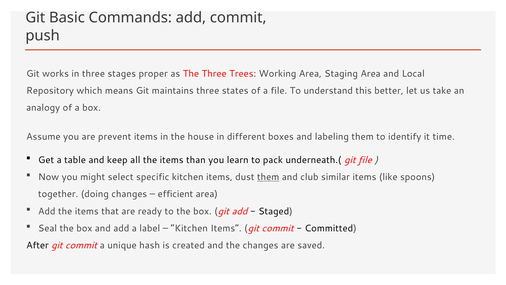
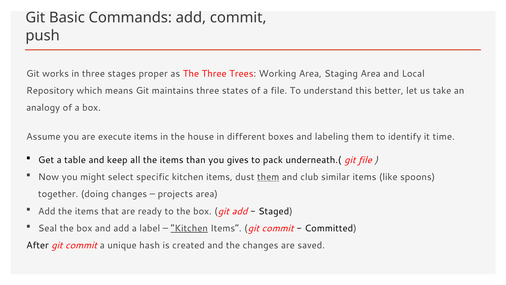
prevent: prevent -> execute
learn: learn -> gives
efficient: efficient -> projects
Kitchen at (189, 228) underline: none -> present
